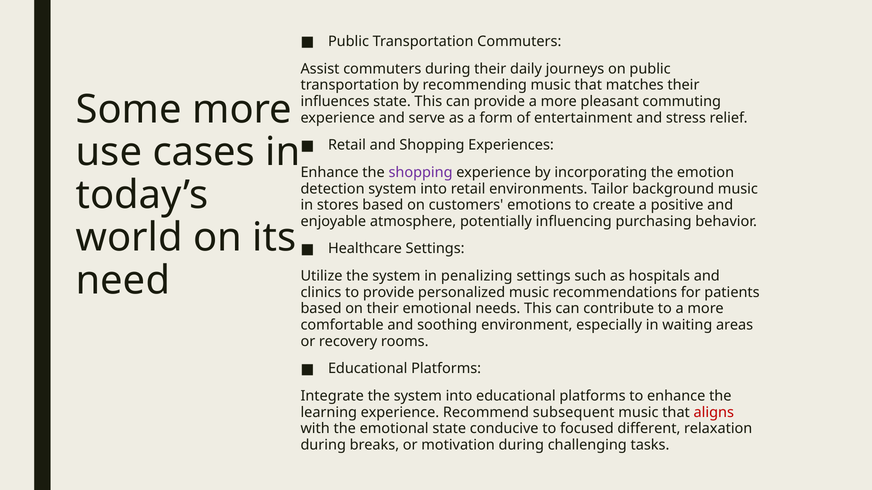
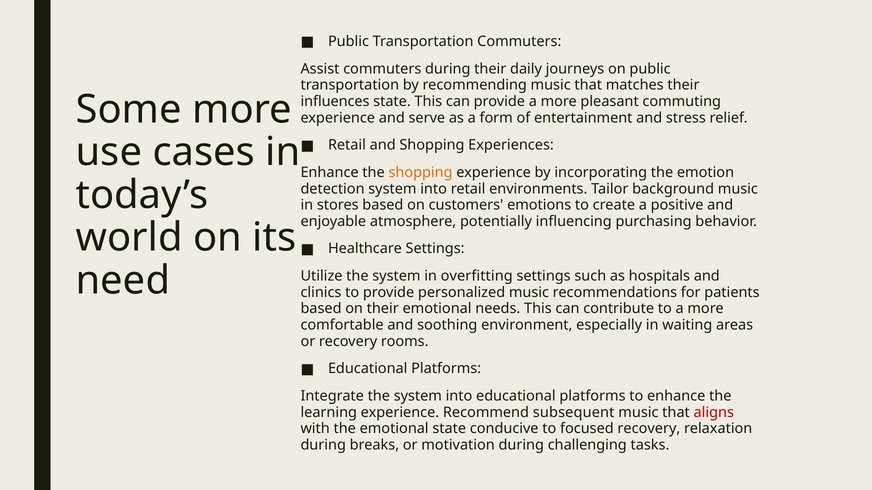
shopping at (421, 173) colour: purple -> orange
penalizing: penalizing -> overfitting
focused different: different -> recovery
